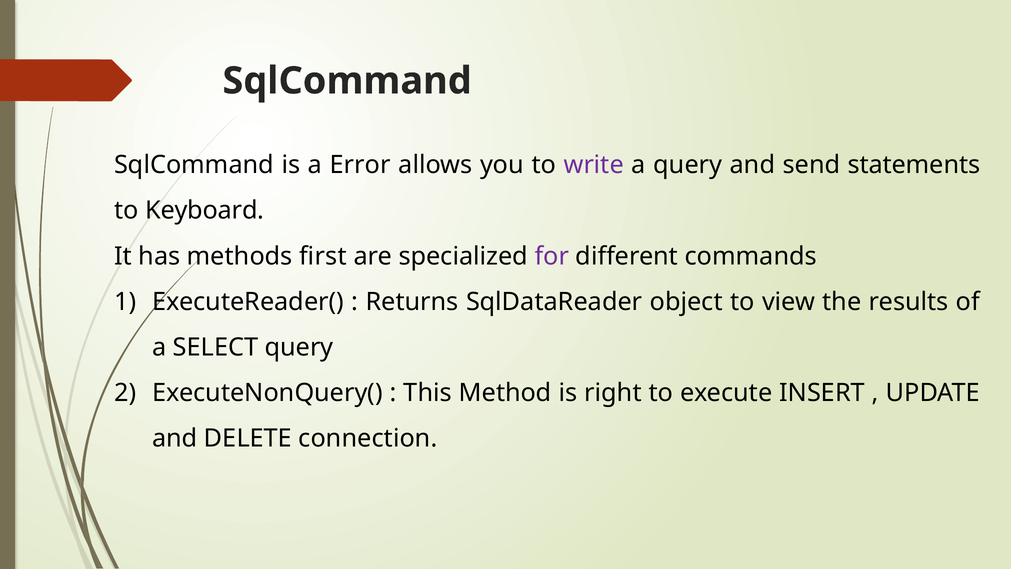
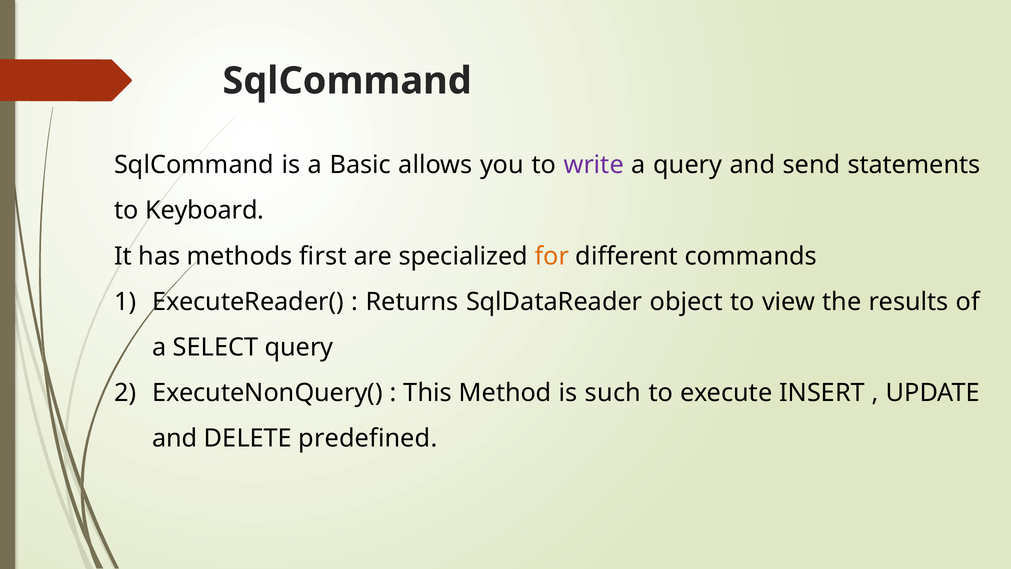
Error: Error -> Basic
for colour: purple -> orange
right: right -> such
connection: connection -> predefined
